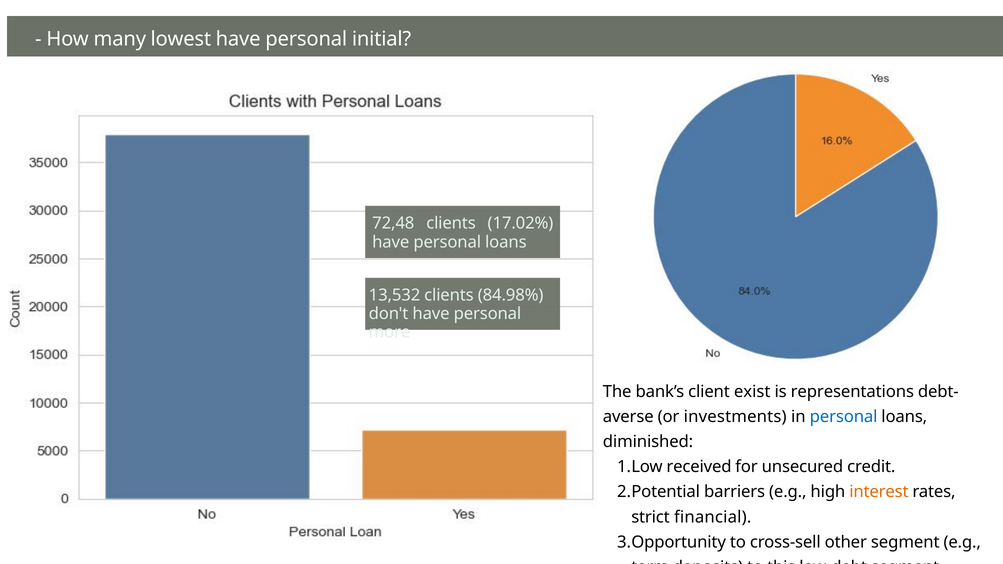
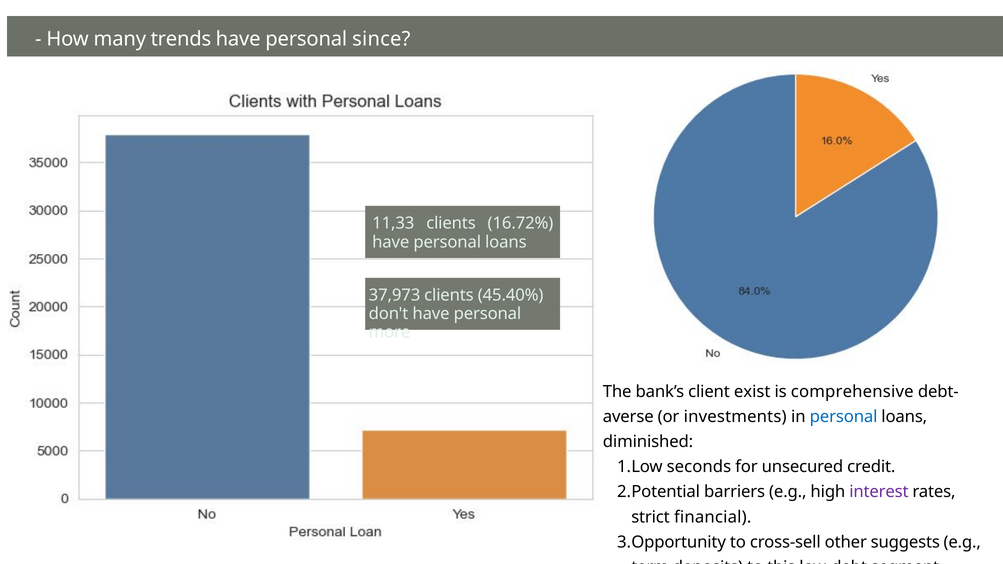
lowest: lowest -> trends
initial: initial -> since
72,48: 72,48 -> 11,33
17.02%: 17.02% -> 16.72%
13,532: 13,532 -> 37,973
84.98%: 84.98% -> 45.40%
representations: representations -> comprehensive
received: received -> seconds
interest colour: orange -> purple
other segment: segment -> suggests
